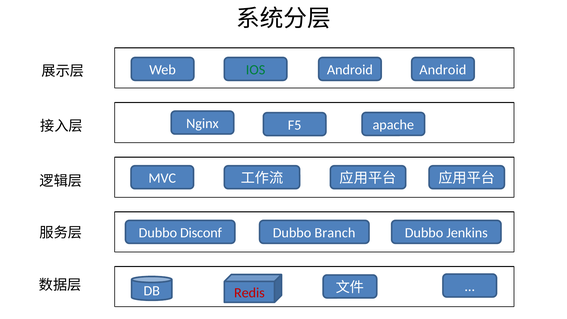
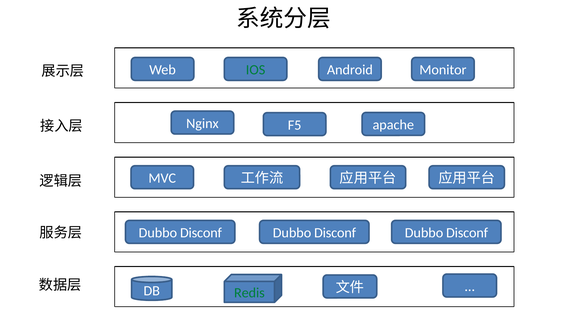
Android Android: Android -> Monitor
Branch at (335, 233): Branch -> Disconf
Jenkins at (467, 233): Jenkins -> Disconf
Redis colour: red -> green
